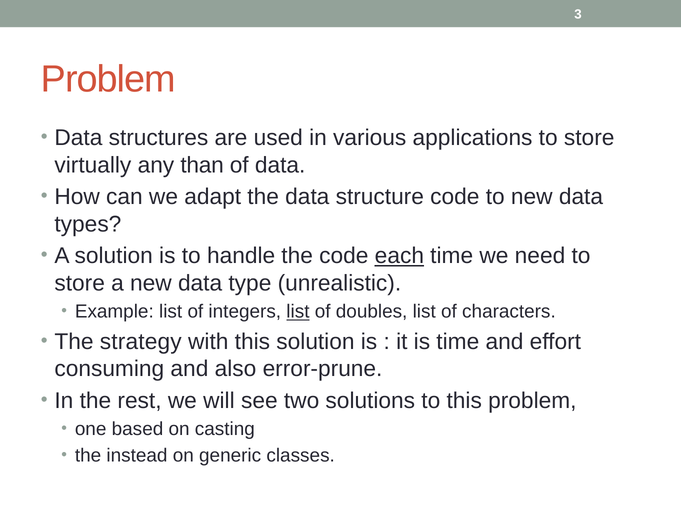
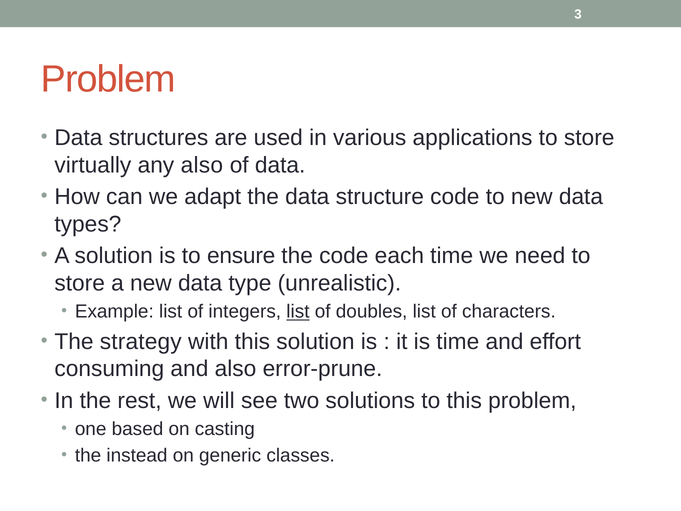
any than: than -> also
handle: handle -> ensure
each underline: present -> none
